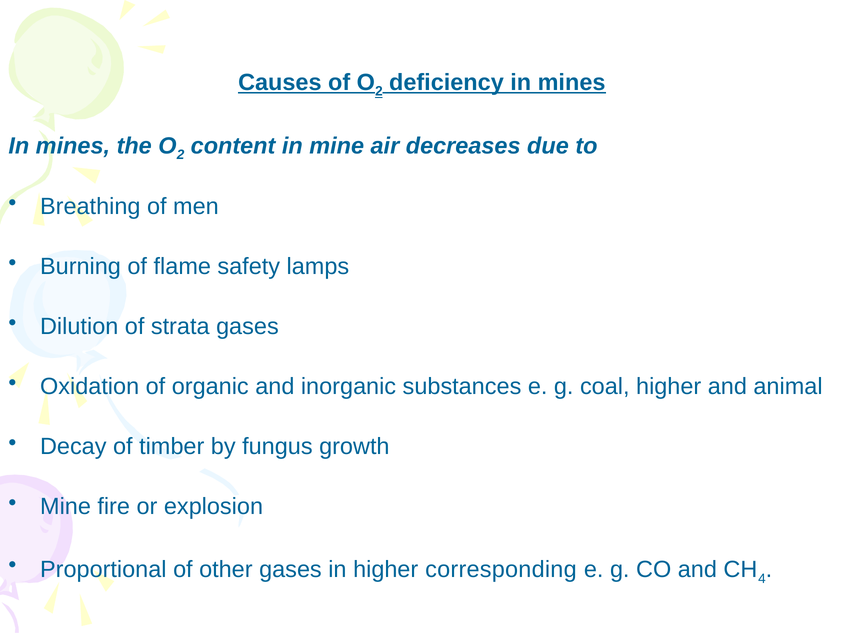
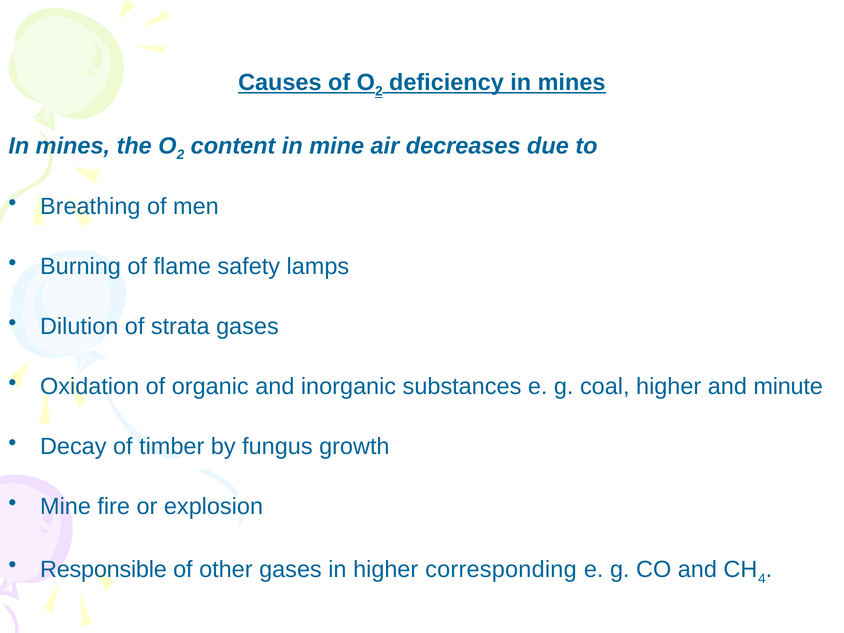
animal: animal -> minute
Proportional: Proportional -> Responsible
